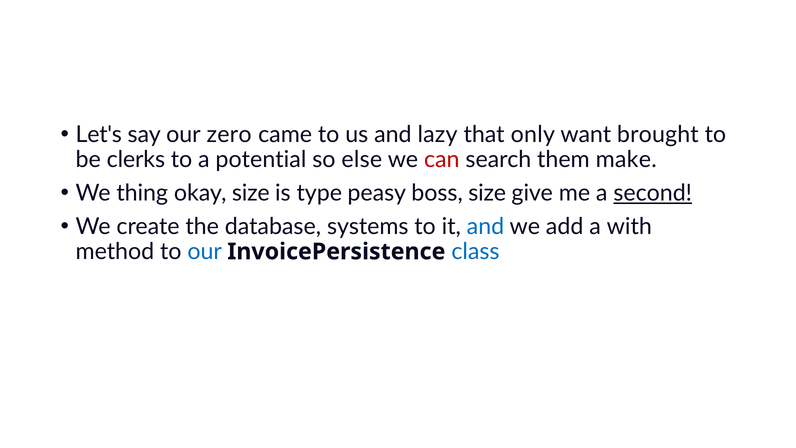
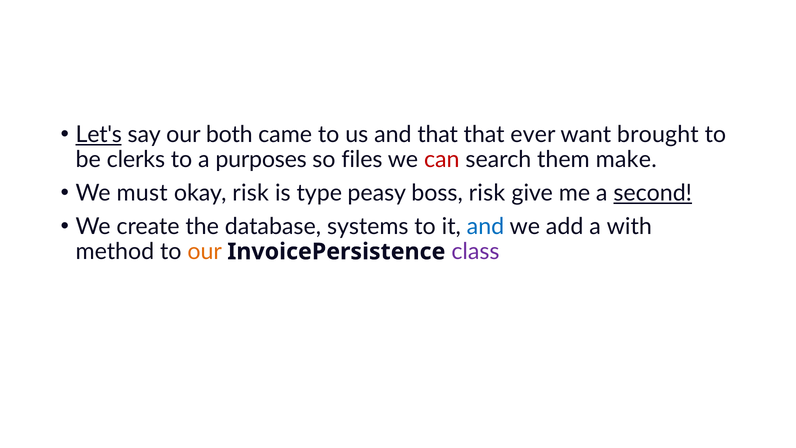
Let's underline: none -> present
zero: zero -> both
and lazy: lazy -> that
only: only -> ever
potential: potential -> purposes
else: else -> files
thing: thing -> must
okay size: size -> risk
boss size: size -> risk
our at (205, 251) colour: blue -> orange
class colour: blue -> purple
